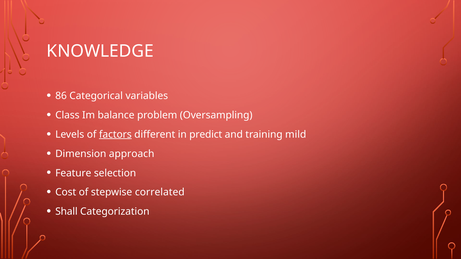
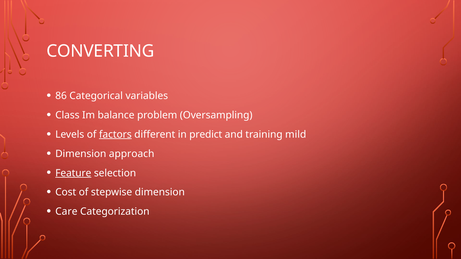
KNOWLEDGE: KNOWLEDGE -> CONVERTING
Feature underline: none -> present
stepwise correlated: correlated -> dimension
Shall: Shall -> Care
